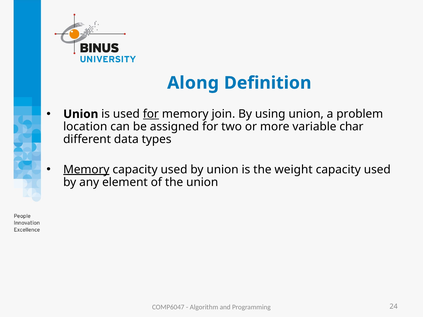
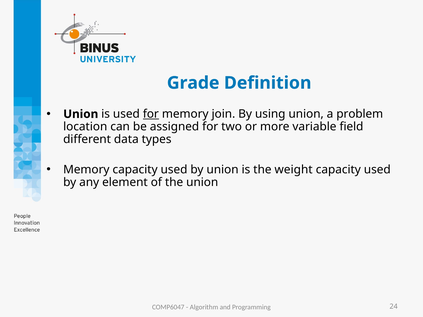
Along: Along -> Grade
char: char -> field
Memory at (86, 170) underline: present -> none
